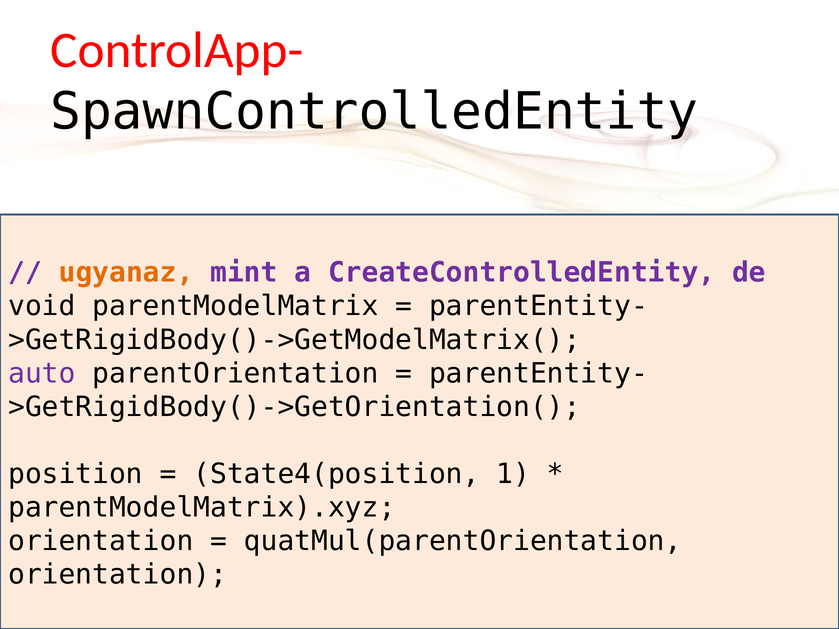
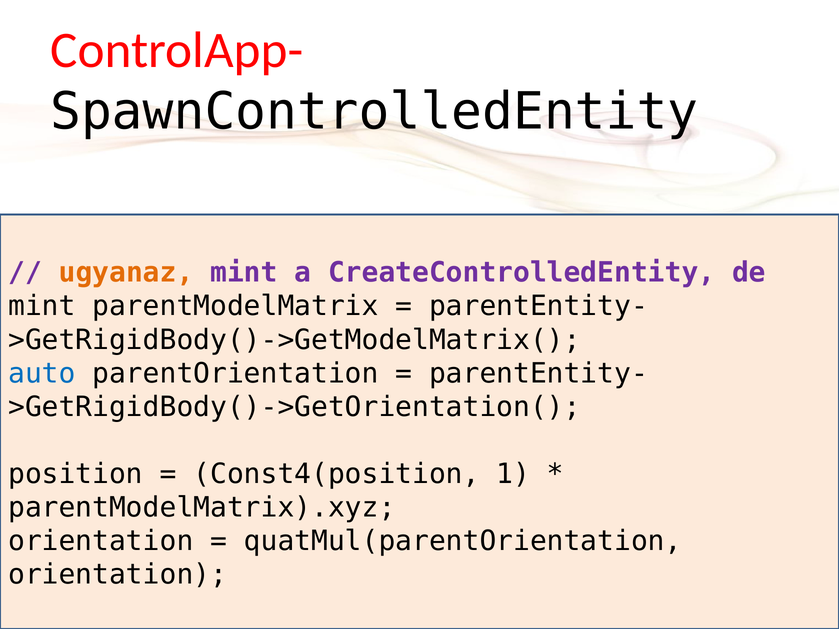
void at (42, 306): void -> mint
auto colour: purple -> blue
State4(position: State4(position -> Const4(position
